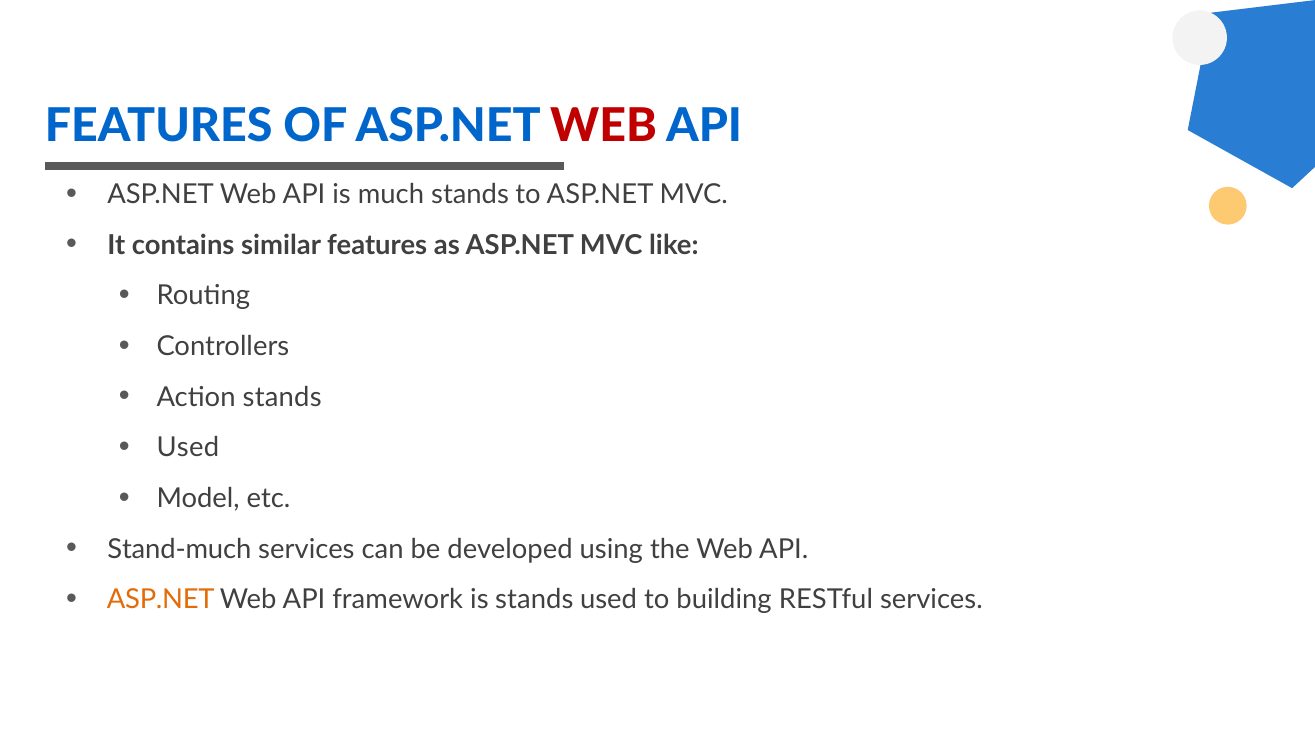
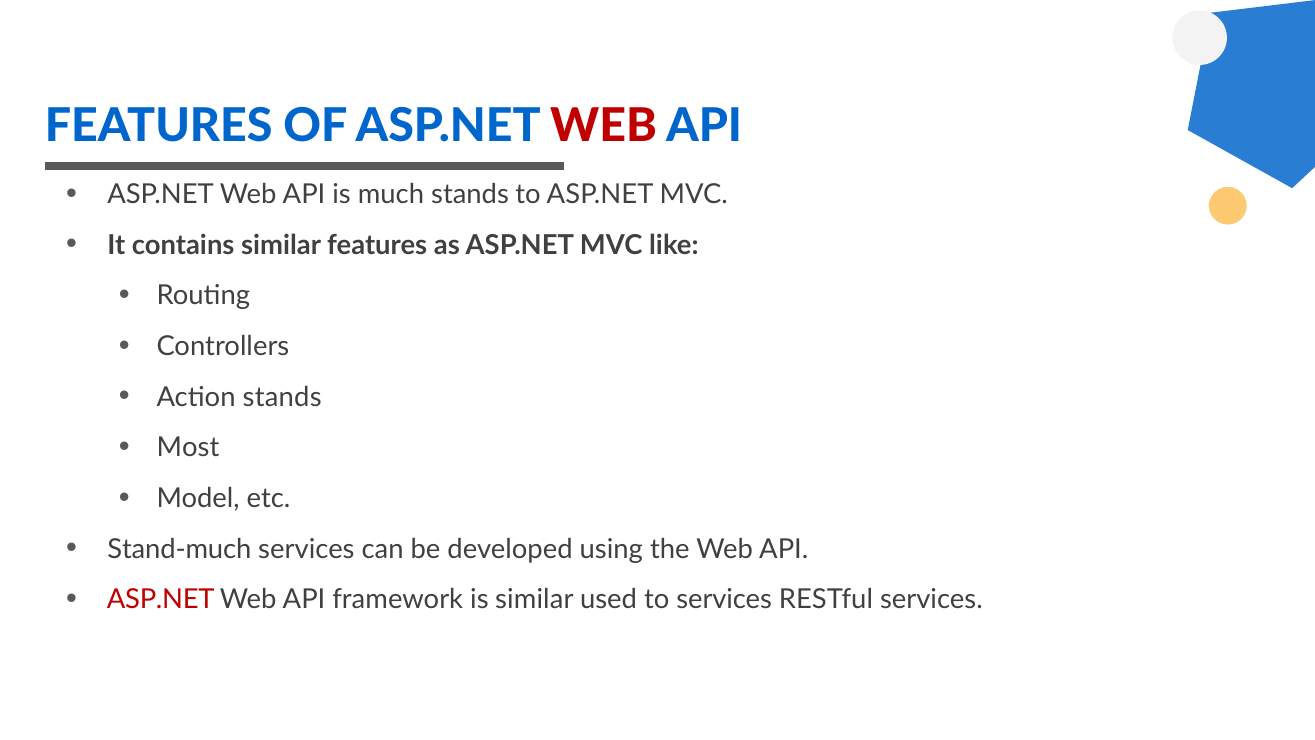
Used at (188, 448): Used -> Most
ASP.NET at (161, 600) colour: orange -> red
is stands: stands -> similar
to building: building -> services
